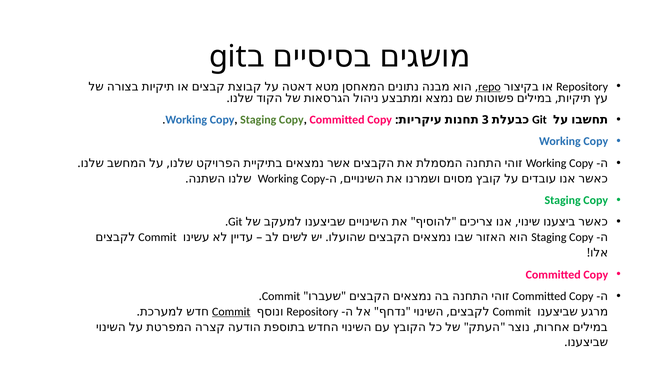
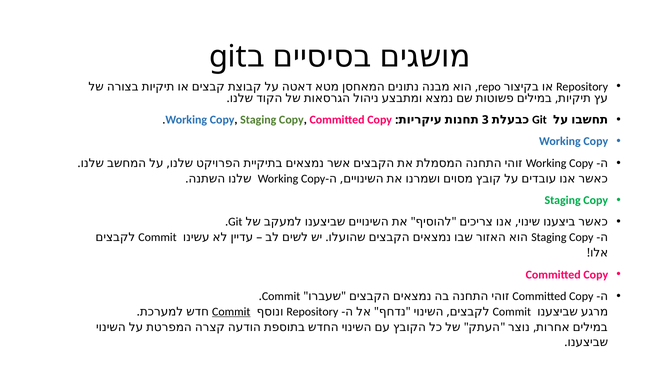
repo underline: present -> none
